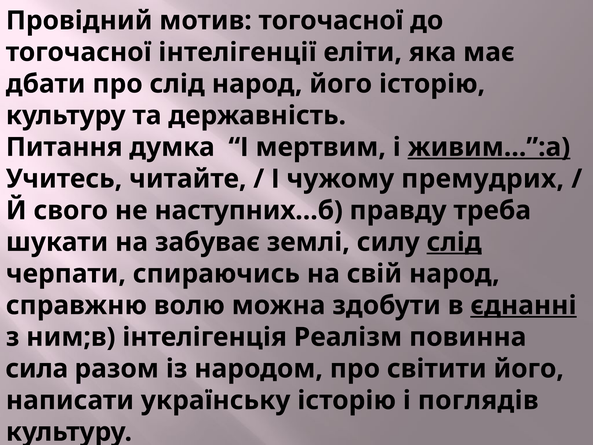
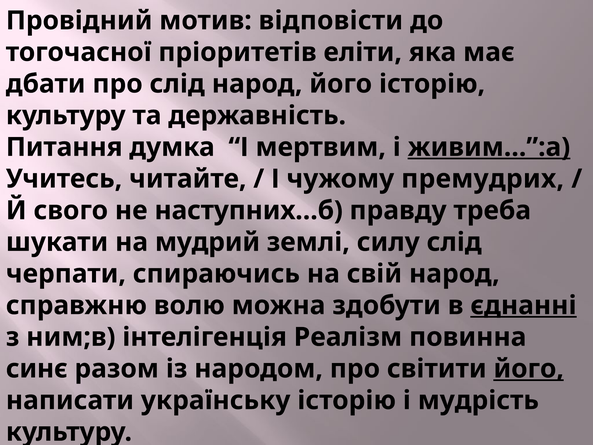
мотив тогочасної: тогочасної -> відповісти
інтелігенції: інтелігенції -> пріоритетів
забуває: забуває -> мудрий
слід at (454, 242) underline: present -> none
сила: сила -> синє
його at (529, 369) underline: none -> present
поглядів: поглядів -> мудрість
